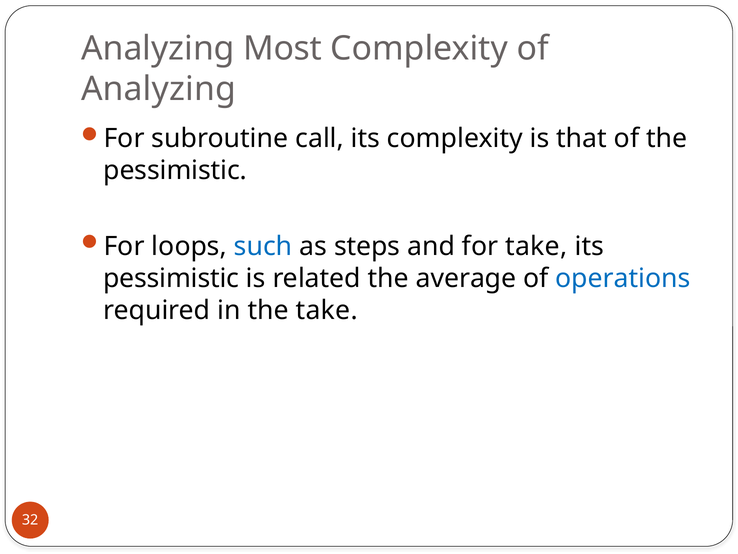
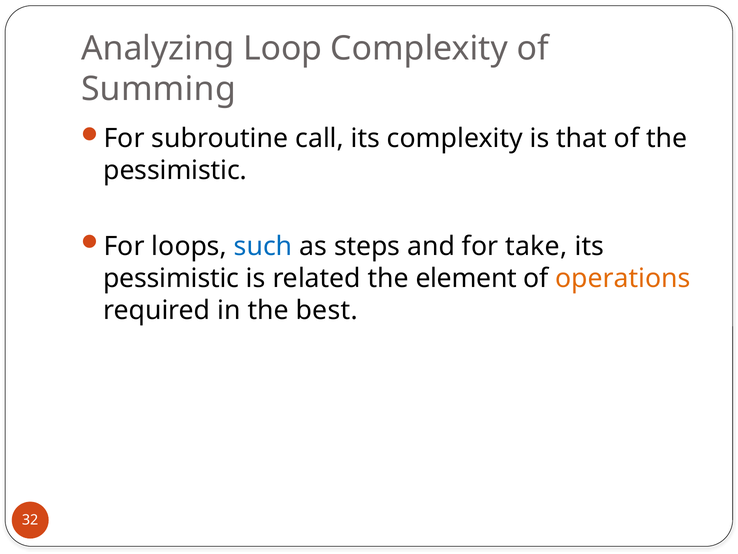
Most: Most -> Loop
Analyzing at (159, 89): Analyzing -> Summing
average: average -> element
operations colour: blue -> orange
the take: take -> best
